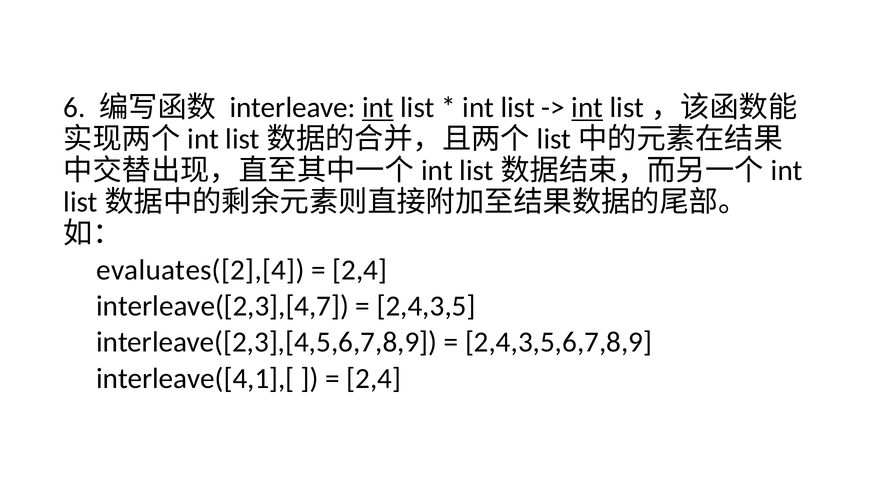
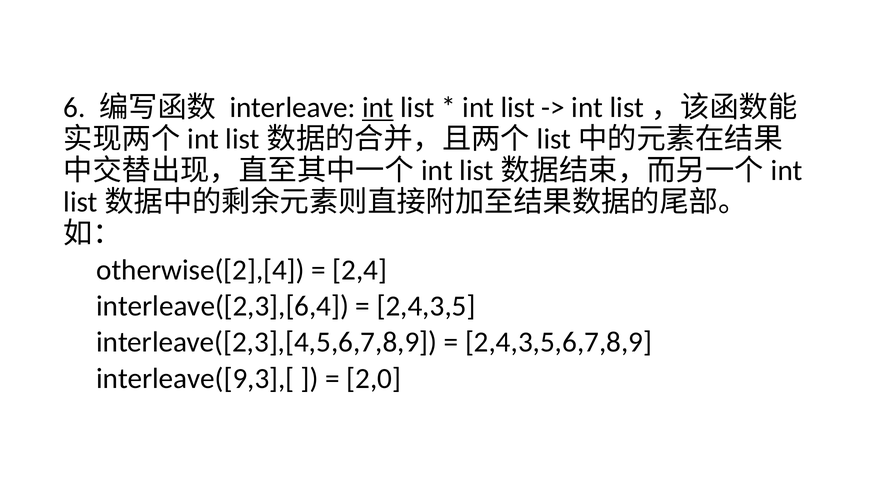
int at (587, 108) underline: present -> none
evaluates([2],[4: evaluates([2],[4 -> otherwise([2],[4
interleave([2,3],[4,7: interleave([2,3],[4,7 -> interleave([2,3],[6,4
interleave([4,1],[: interleave([4,1],[ -> interleave([9,3],[
2,4 at (374, 378): 2,4 -> 2,0
